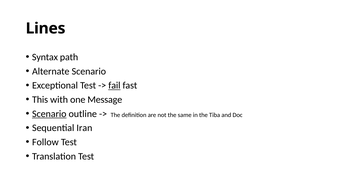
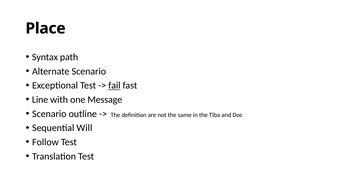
Lines: Lines -> Place
This: This -> Line
Scenario at (49, 114) underline: present -> none
Iran: Iran -> Will
